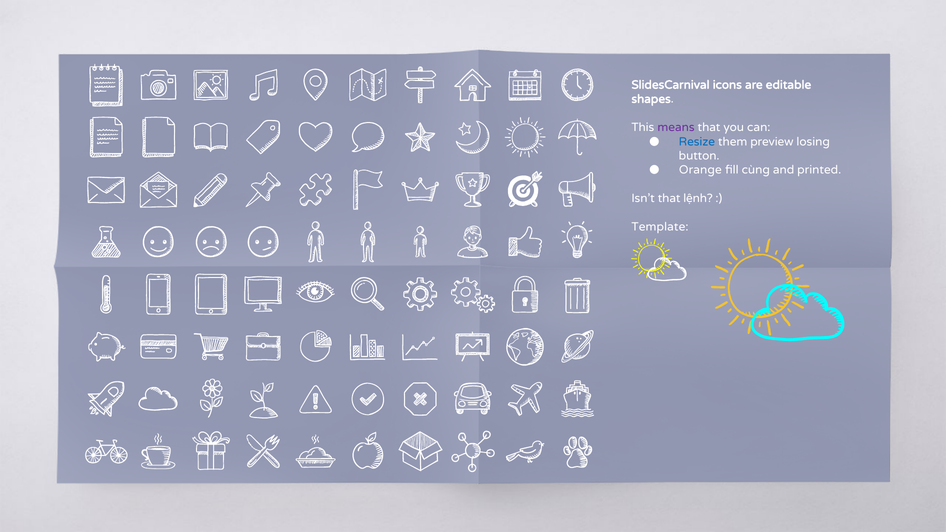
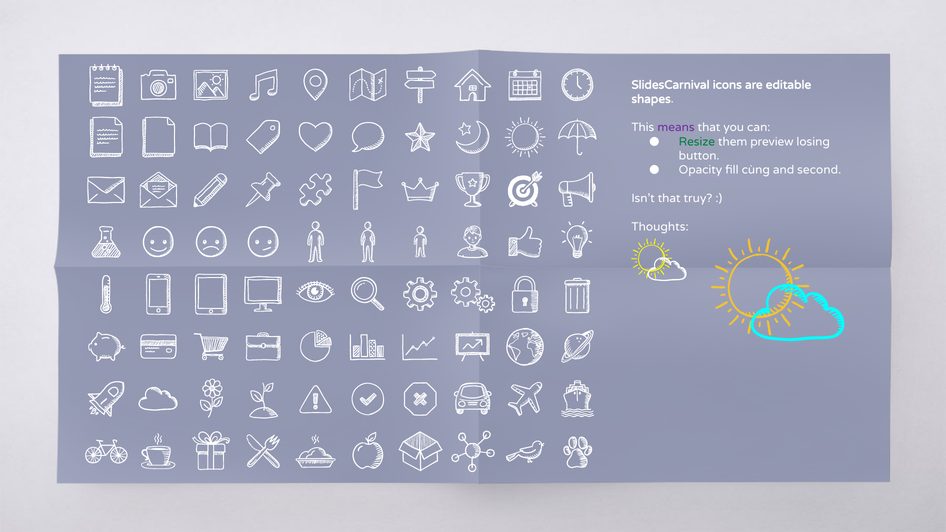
Resize colour: blue -> green
Orange: Orange -> Opacity
printed: printed -> second
lệnh: lệnh -> truy
Template: Template -> Thoughts
